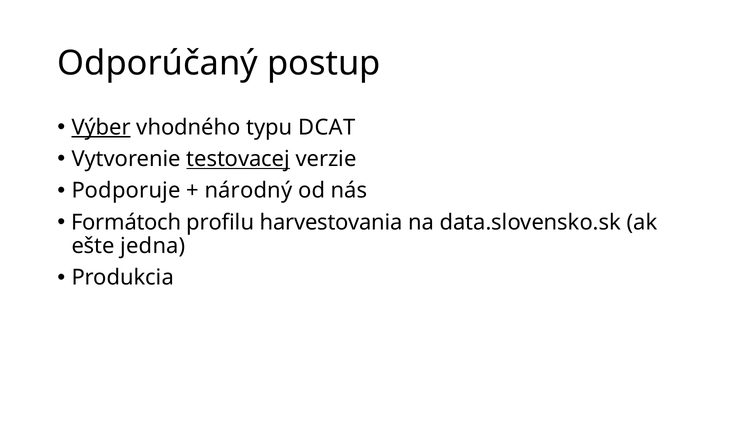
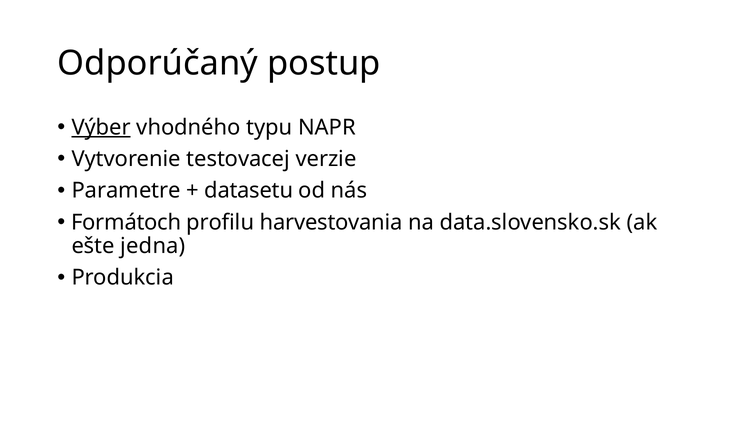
DCAT: DCAT -> NAPR
testovacej underline: present -> none
Podporuje: Podporuje -> Parametre
národný: národný -> datasetu
